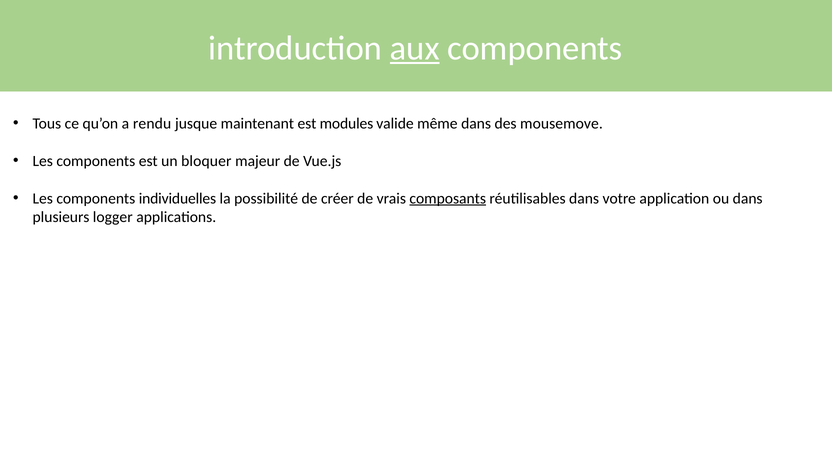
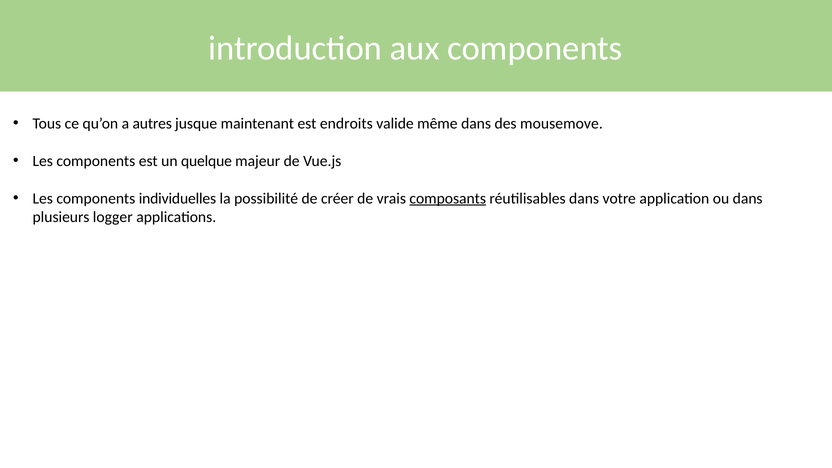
aux underline: present -> none
rendu: rendu -> autres
modules: modules -> endroits
bloquer: bloquer -> quelque
